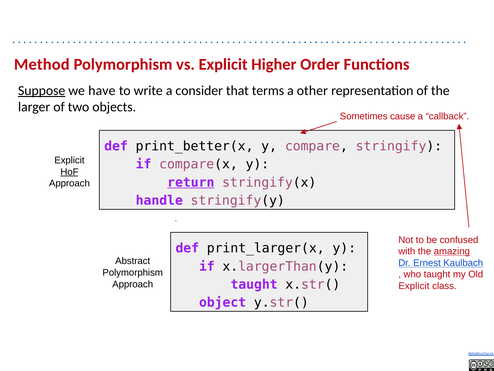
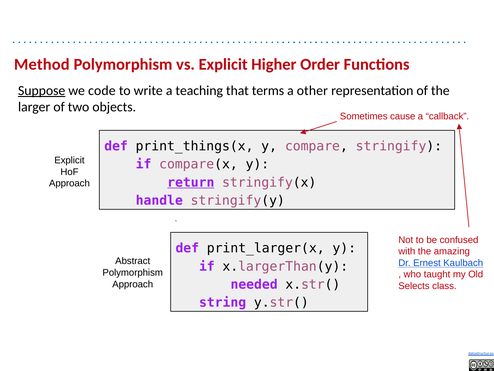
have: have -> code
consider: consider -> teaching
print_better(x: print_better(x -> print_things(x
HoF underline: present -> none
amazing underline: present -> none
taught at (254, 284): taught -> needed
Explicit at (414, 286): Explicit -> Selects
object: object -> string
